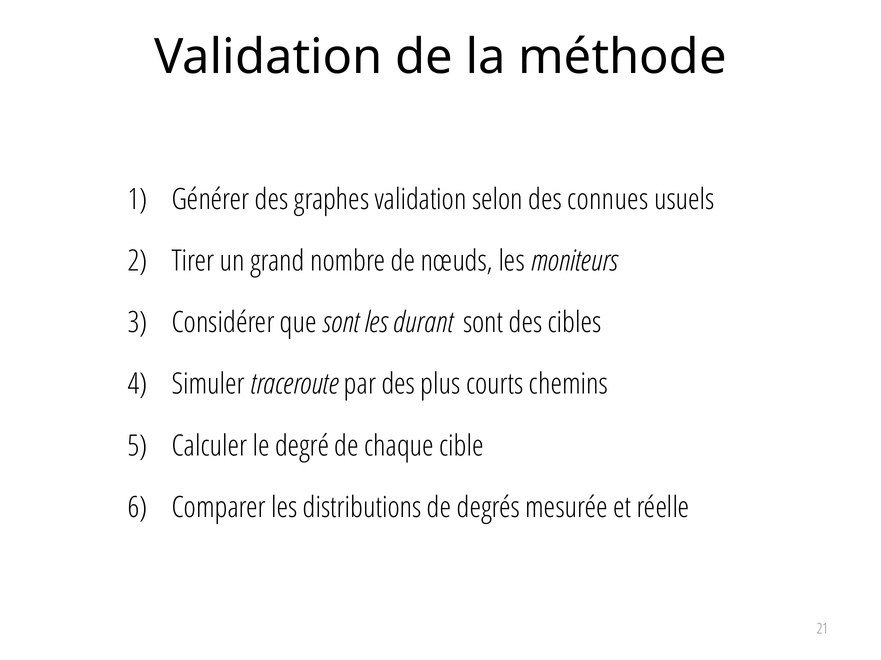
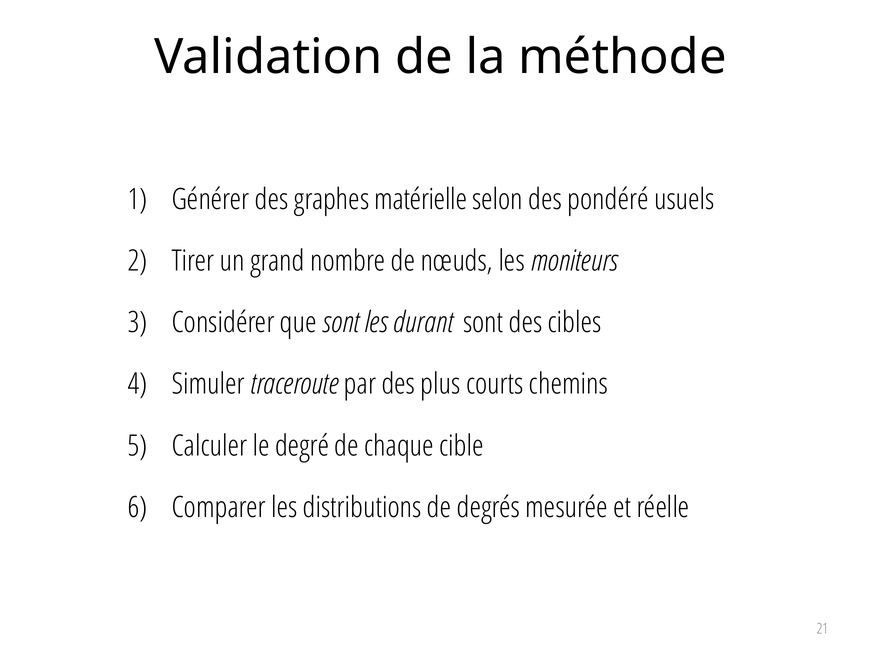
graphes validation: validation -> matérielle
connues: connues -> pondéré
